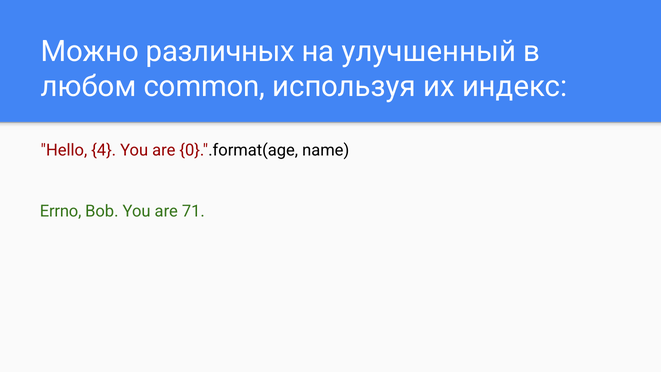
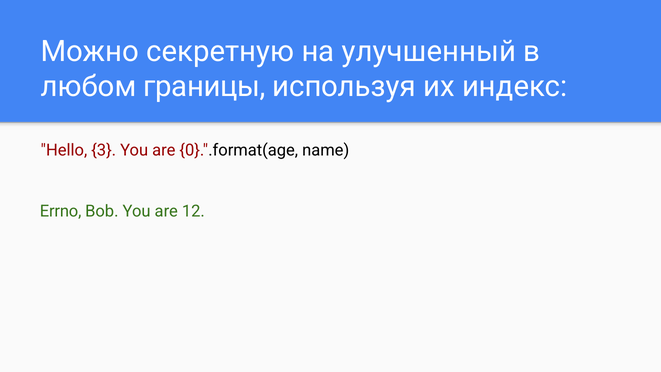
различных: различных -> секретную
common: common -> границы
4: 4 -> 3
71: 71 -> 12
